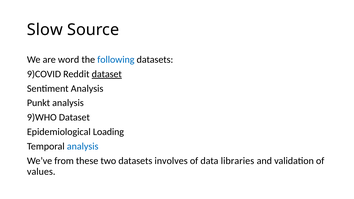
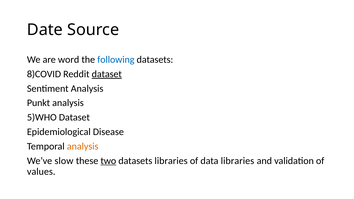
Slow: Slow -> Date
9)COVID: 9)COVID -> 8)COVID
9)WHO: 9)WHO -> 5)WHO
Loading: Loading -> Disease
analysis at (83, 146) colour: blue -> orange
from: from -> slow
two underline: none -> present
datasets involves: involves -> libraries
